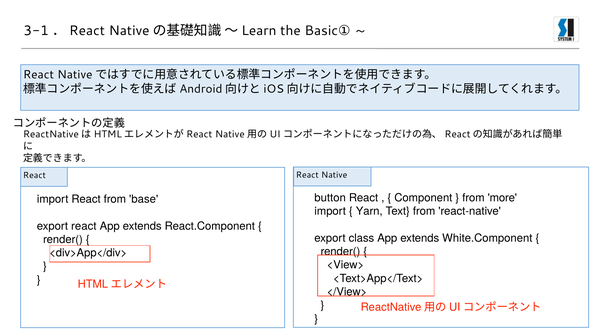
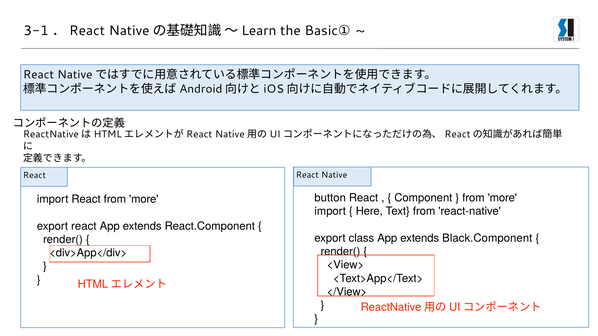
React from base: base -> more
Yarn: Yarn -> Here
White.Component: White.Component -> Black.Component
